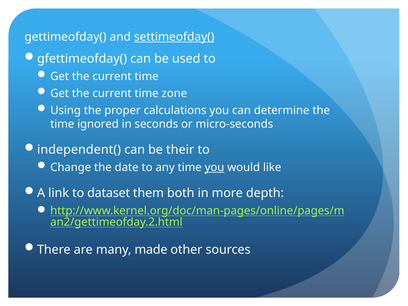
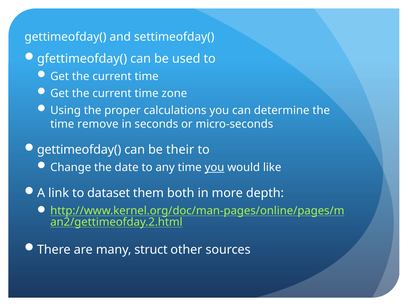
settimeofday( underline: present -> none
ignored: ignored -> remove
independent( at (79, 150): independent( -> gettimeofday(
made: made -> struct
